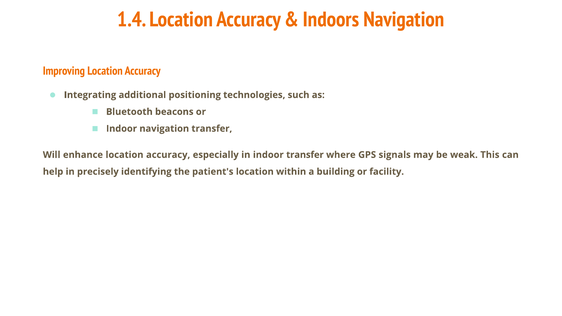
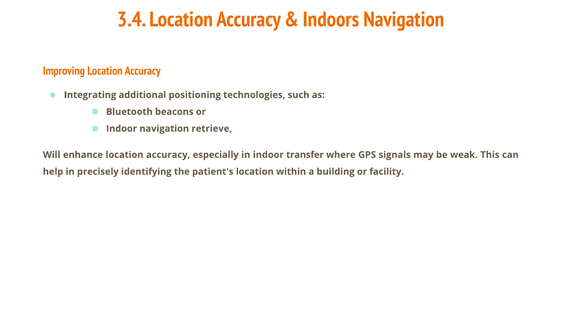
1.4: 1.4 -> 3.4
navigation transfer: transfer -> retrieve
